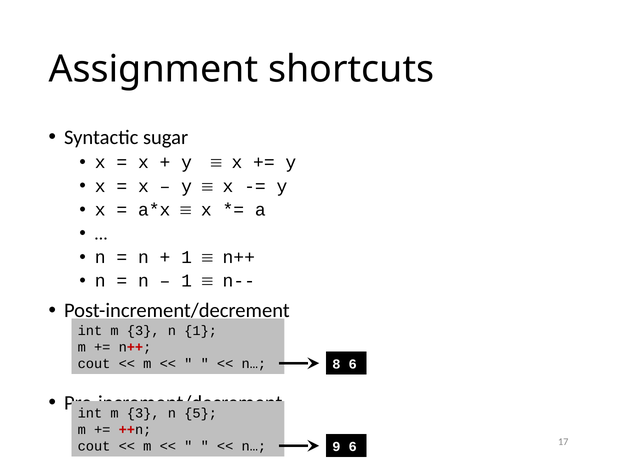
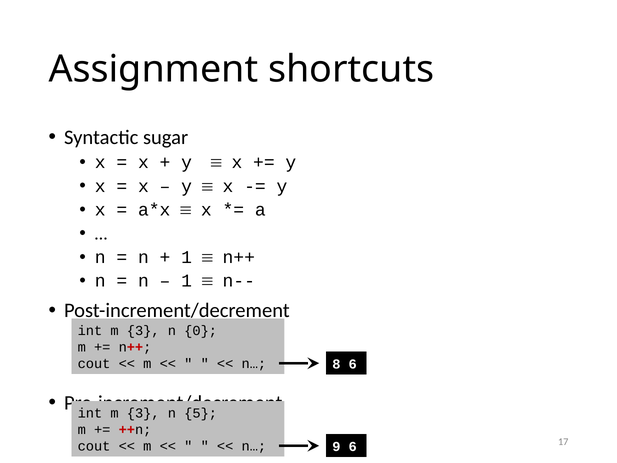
n 1: 1 -> 0
